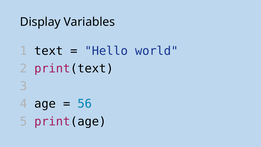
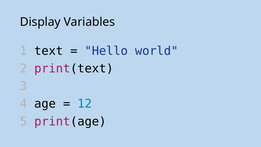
56: 56 -> 12
